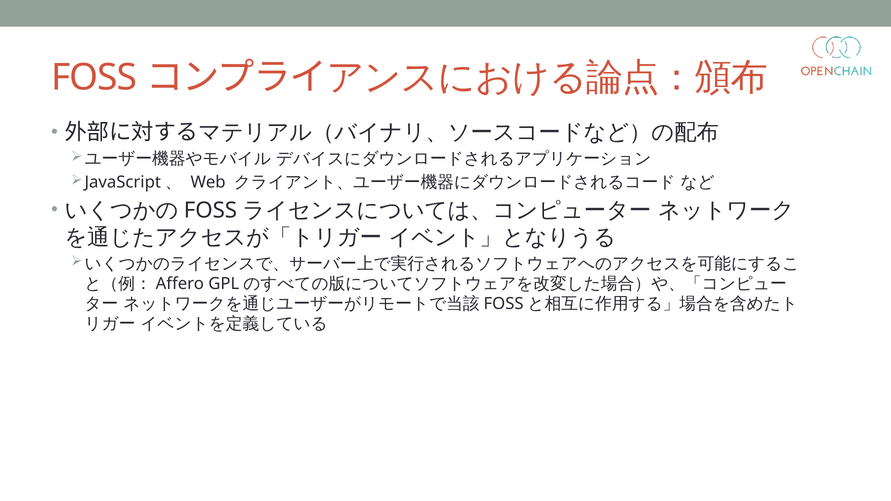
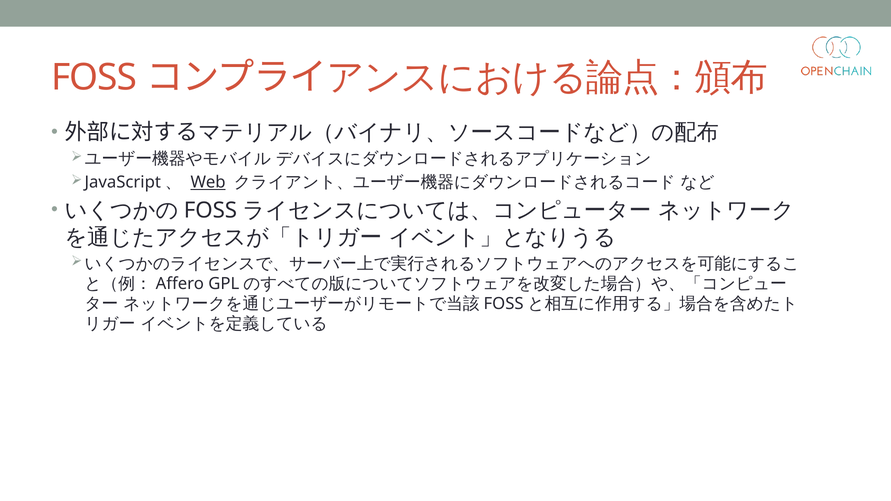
Web underline: none -> present
